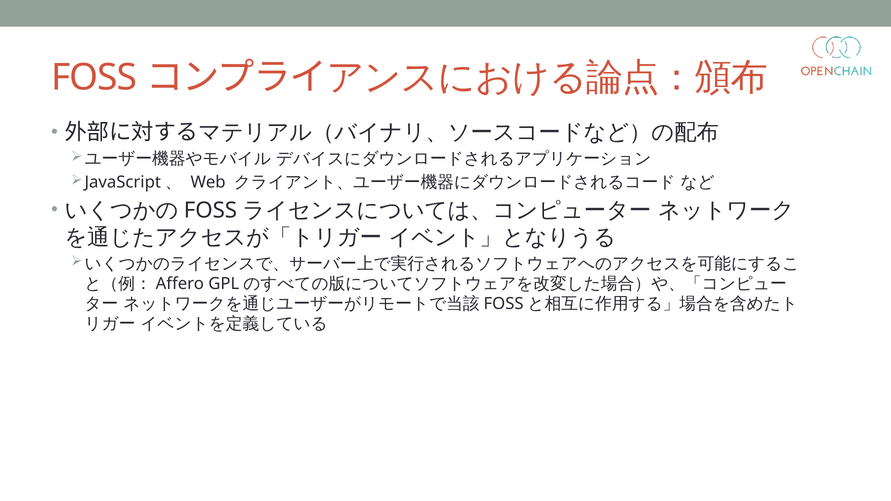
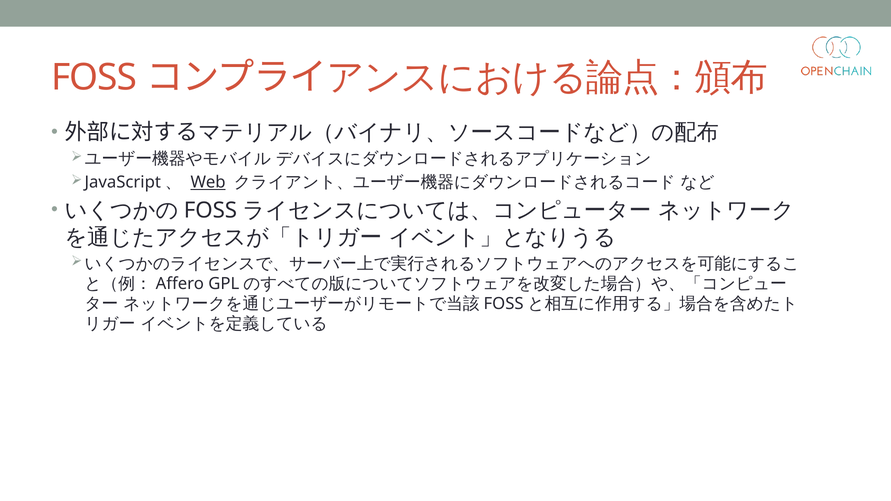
Web underline: none -> present
